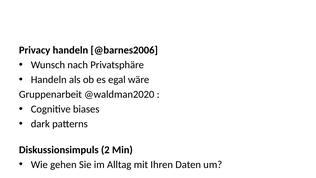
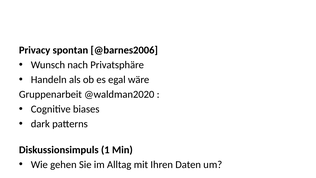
Privacy handeln: handeln -> spontan
2: 2 -> 1
